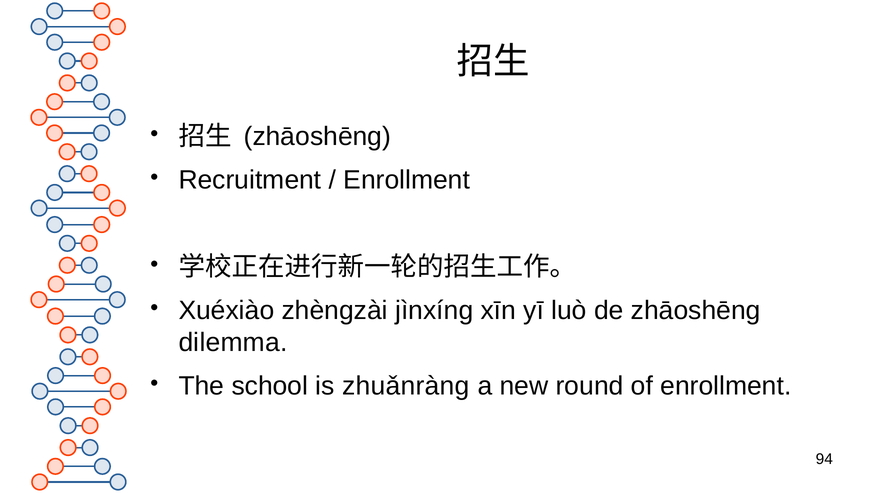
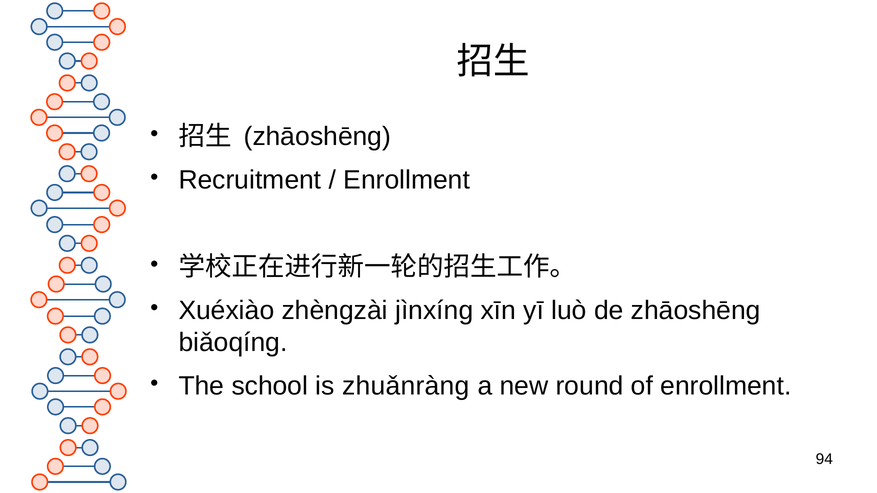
dilemma: dilemma -> biǎoqíng
